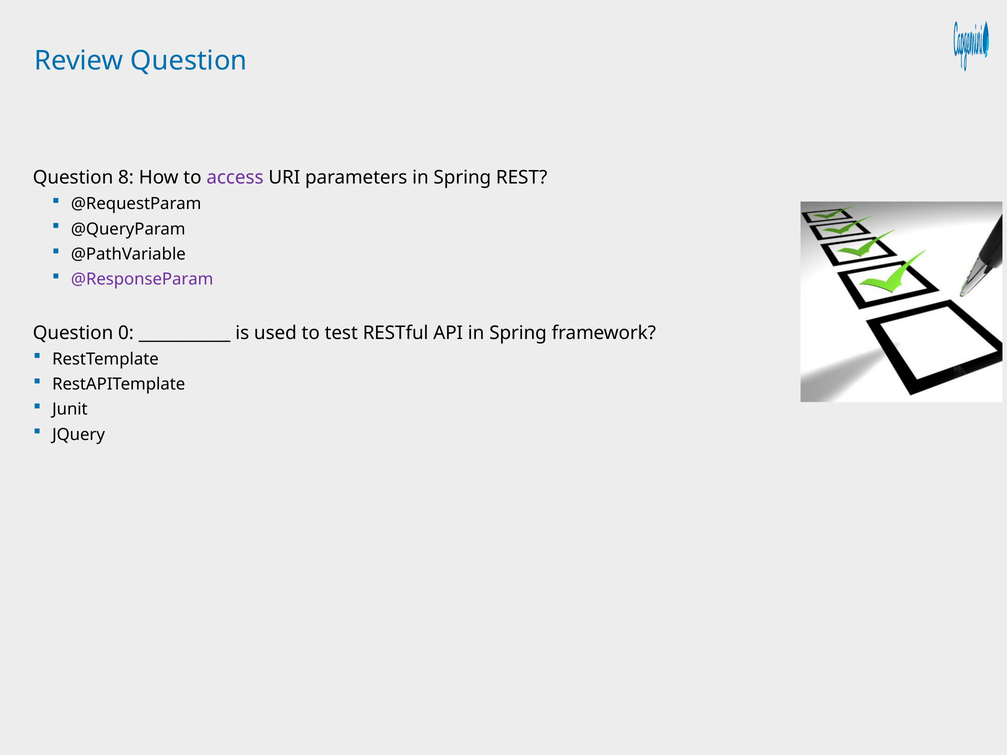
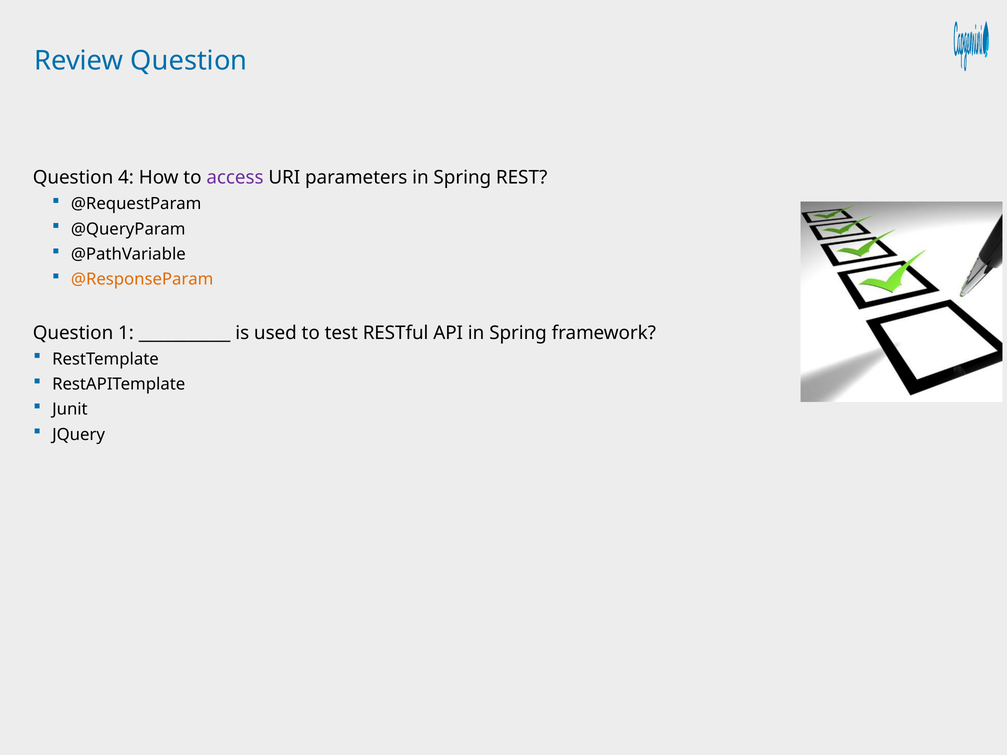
8: 8 -> 4
@ResponseParam colour: purple -> orange
0: 0 -> 1
